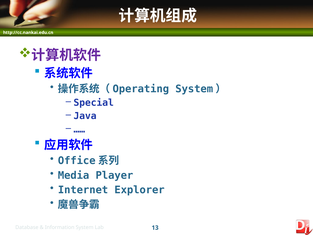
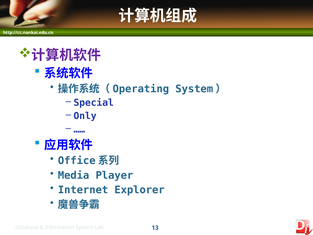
Java: Java -> Only
